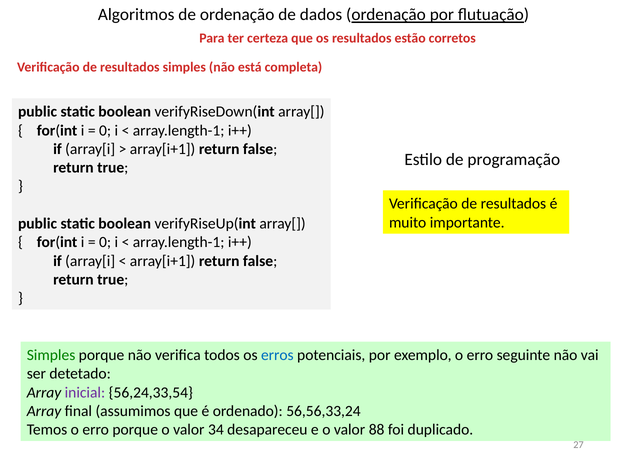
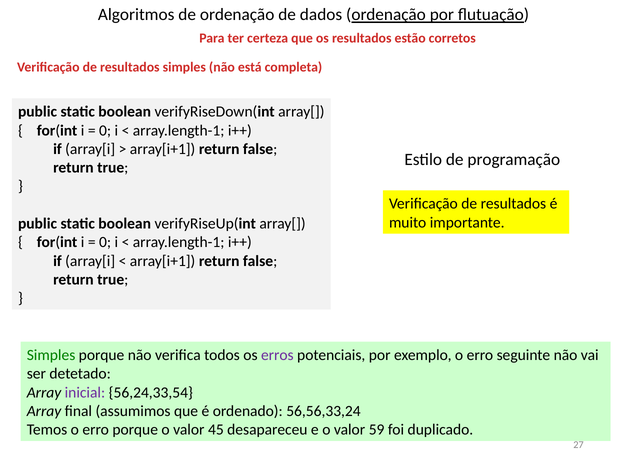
erros colour: blue -> purple
34: 34 -> 45
88: 88 -> 59
